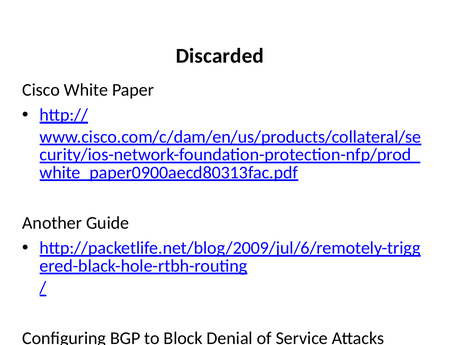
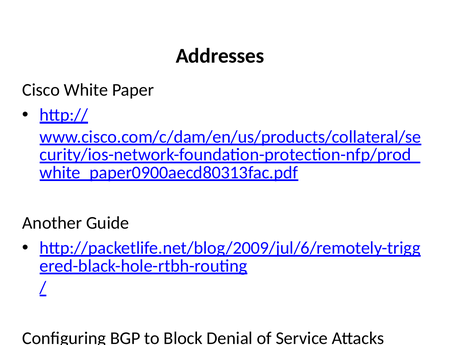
Discarded: Discarded -> Addresses
